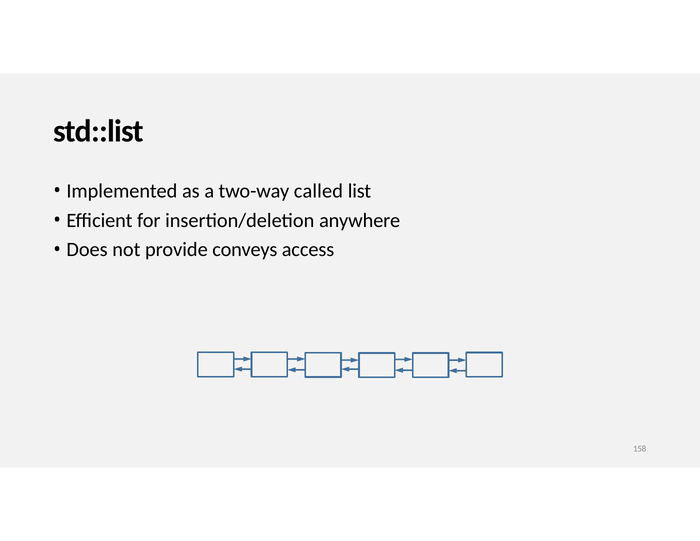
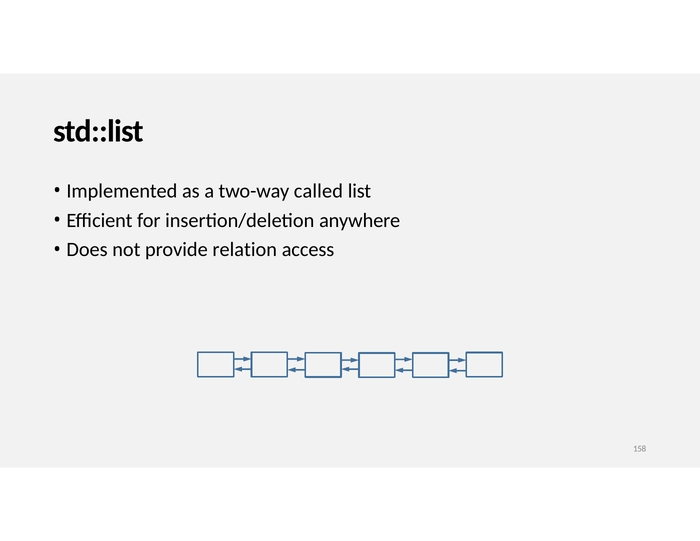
conveys: conveys -> relation
